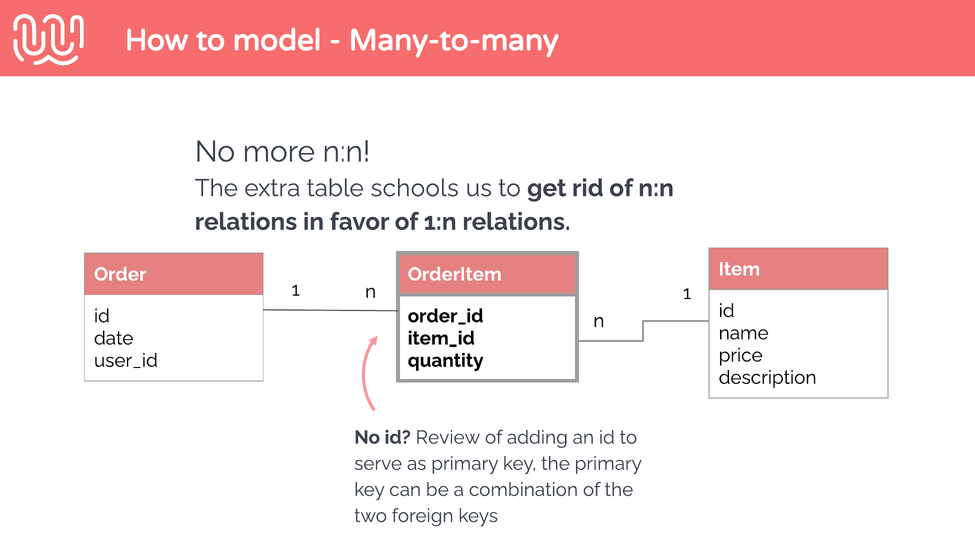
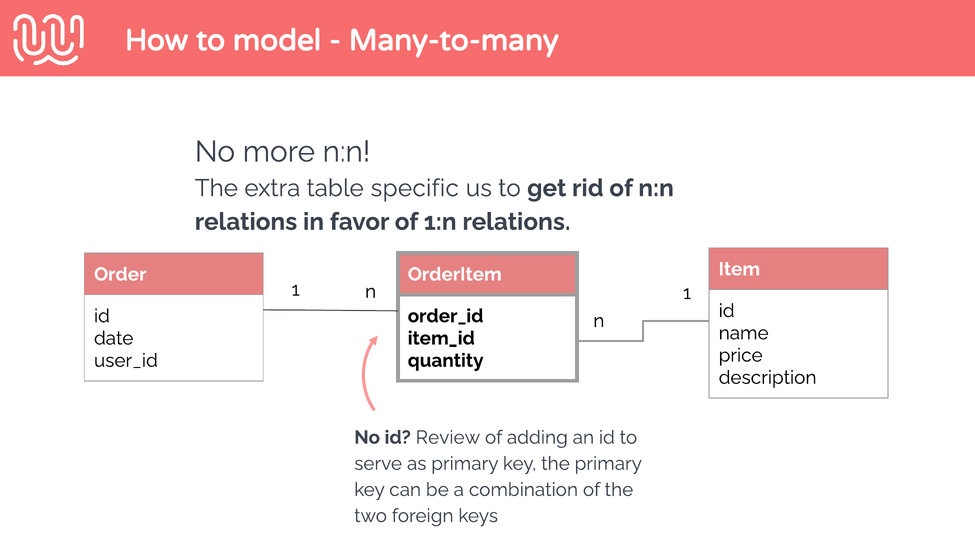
schools: schools -> specific
